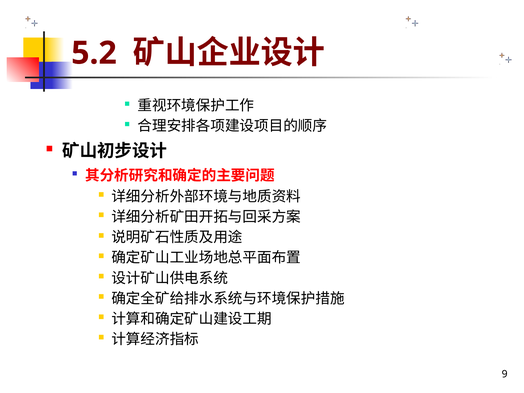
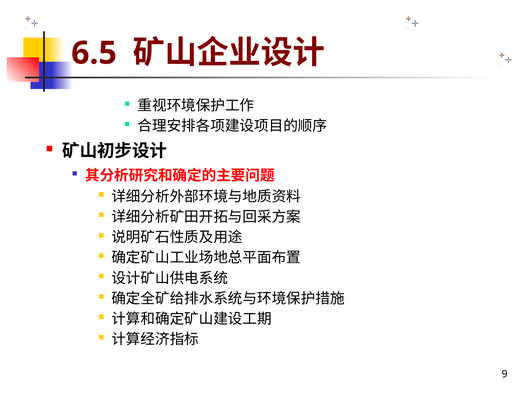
5.2: 5.2 -> 6.5
